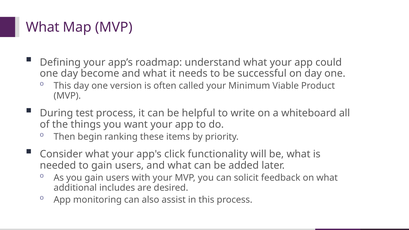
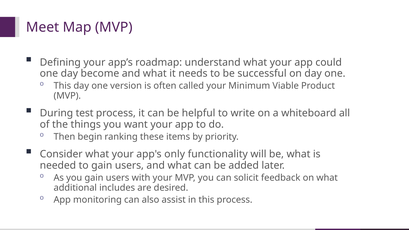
What at (43, 27): What -> Meet
click: click -> only
